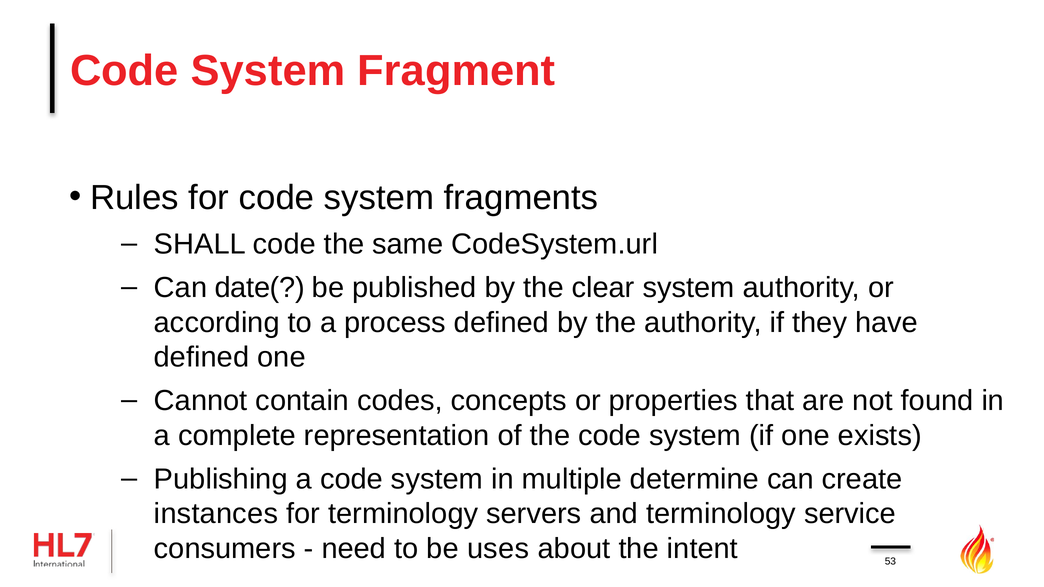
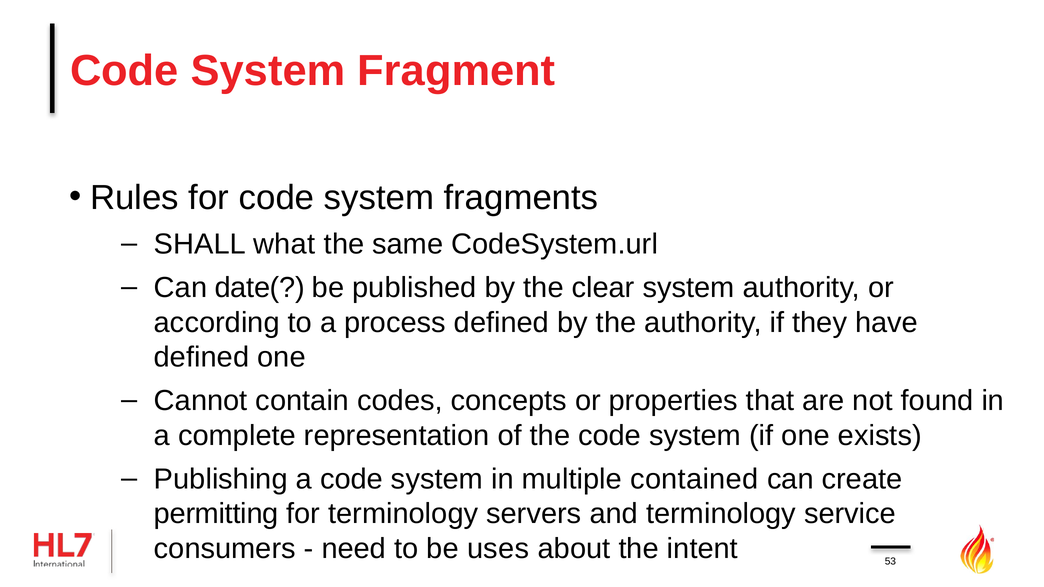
SHALL code: code -> what
determine: determine -> contained
instances: instances -> permitting
